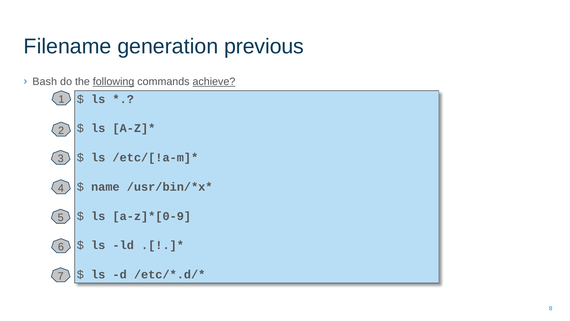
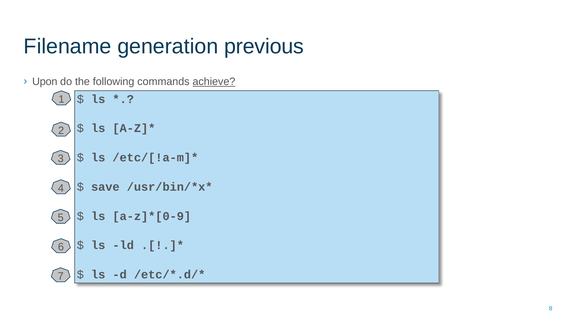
Bash: Bash -> Upon
following underline: present -> none
name: name -> save
